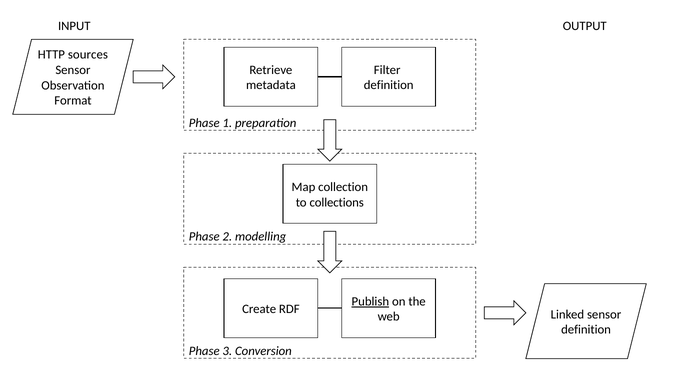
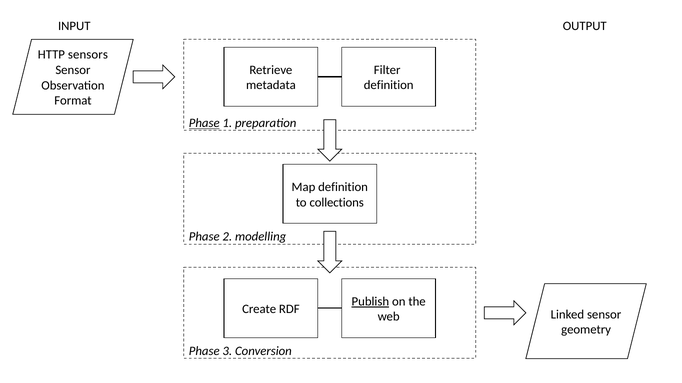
sources: sources -> sensors
Phase at (204, 123) underline: none -> present
Map collection: collection -> definition
definition at (586, 330): definition -> geometry
